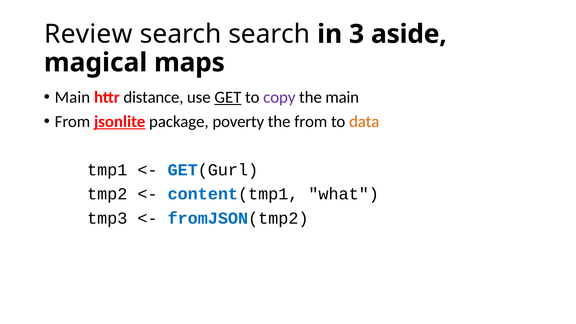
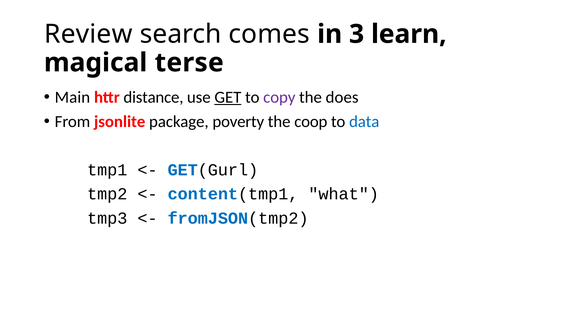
search search: search -> comes
aside: aside -> learn
maps: maps -> terse
the main: main -> does
jsonlite underline: present -> none
the from: from -> coop
data colour: orange -> blue
